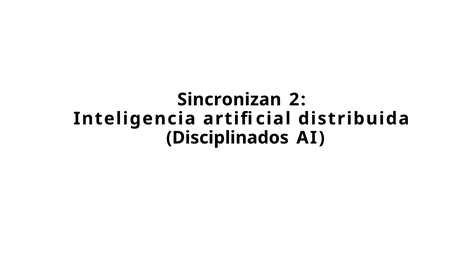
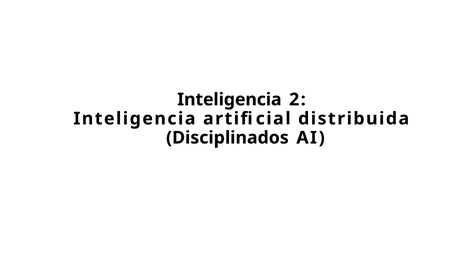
Sincronizan at (229, 100): Sincronizan -> Inteligencia
